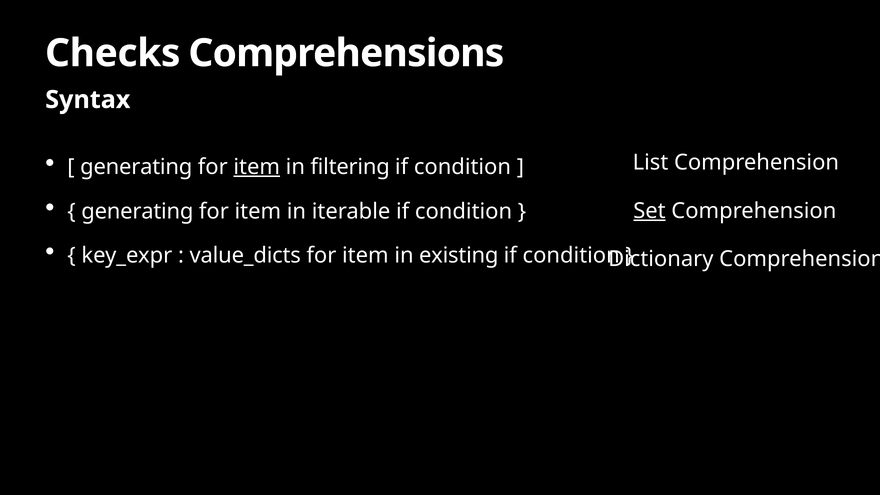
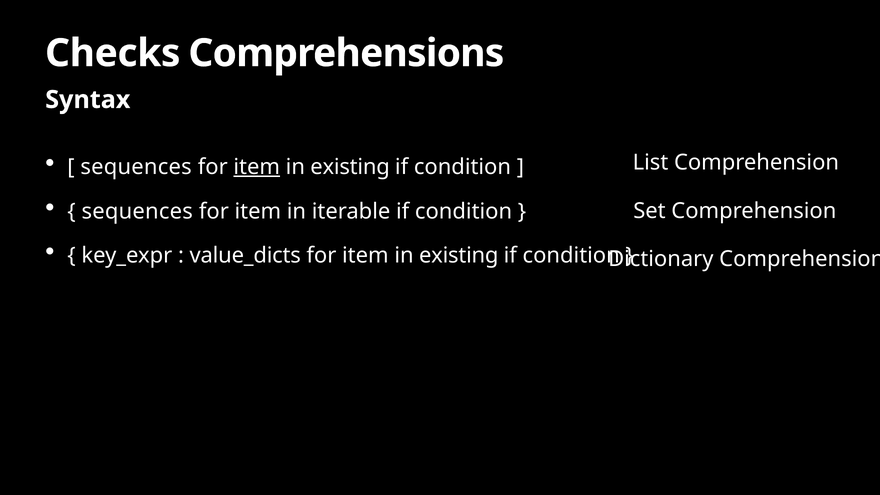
generating at (136, 167): generating -> sequences
filtering at (350, 167): filtering -> existing
generating at (137, 211): generating -> sequences
Set underline: present -> none
